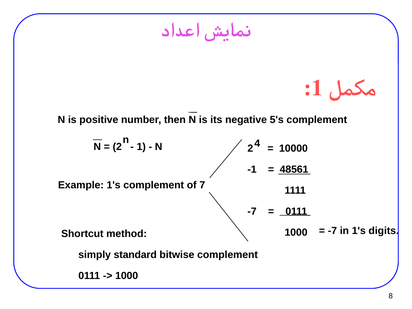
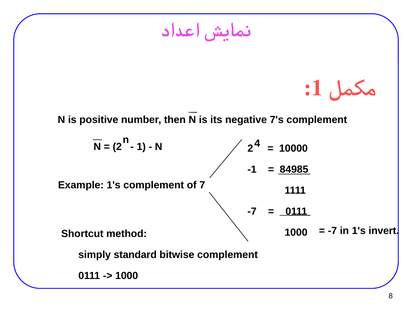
5's: 5's -> 7's
48561: 48561 -> 84985
digits: digits -> invert
